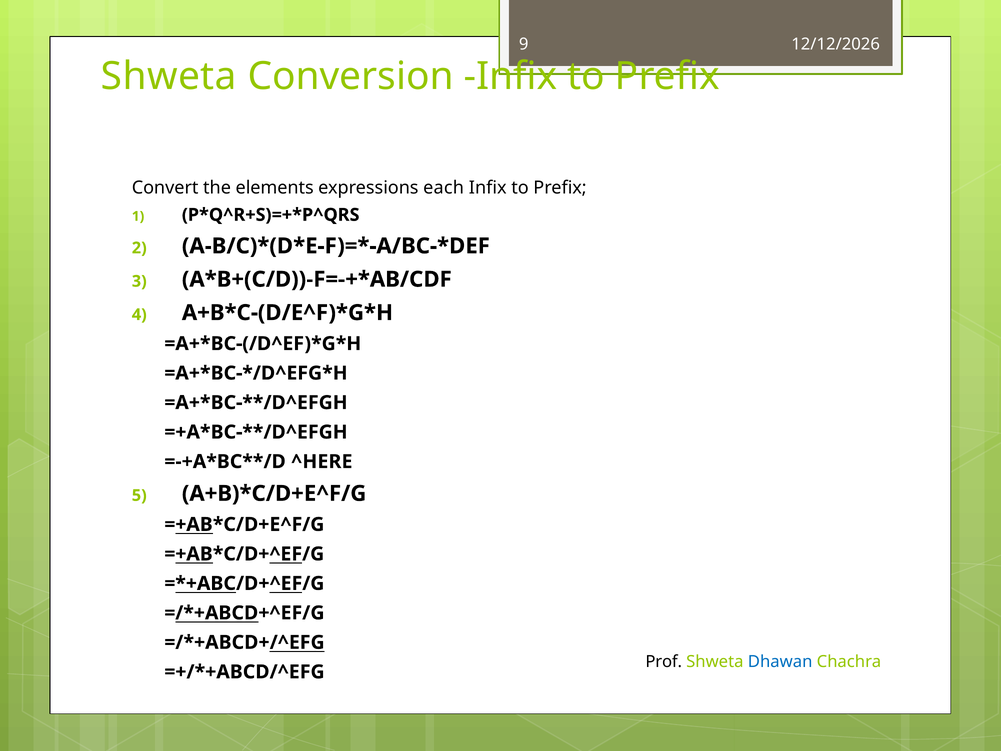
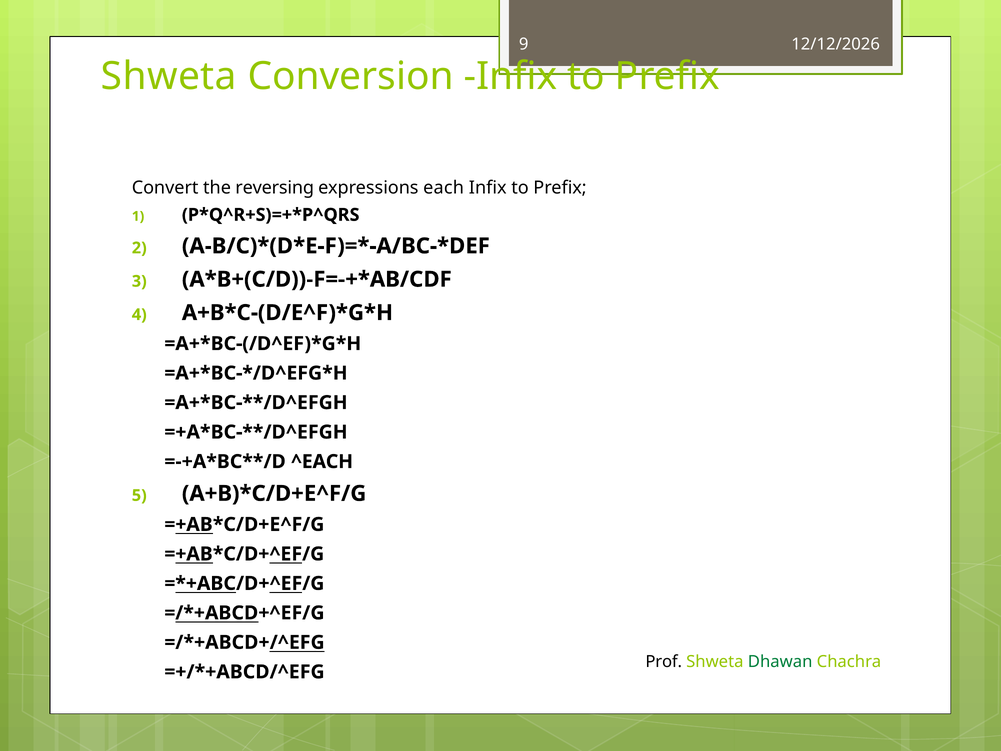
elements: elements -> reversing
^HERE: ^HERE -> ^EACH
Dhawan colour: blue -> green
